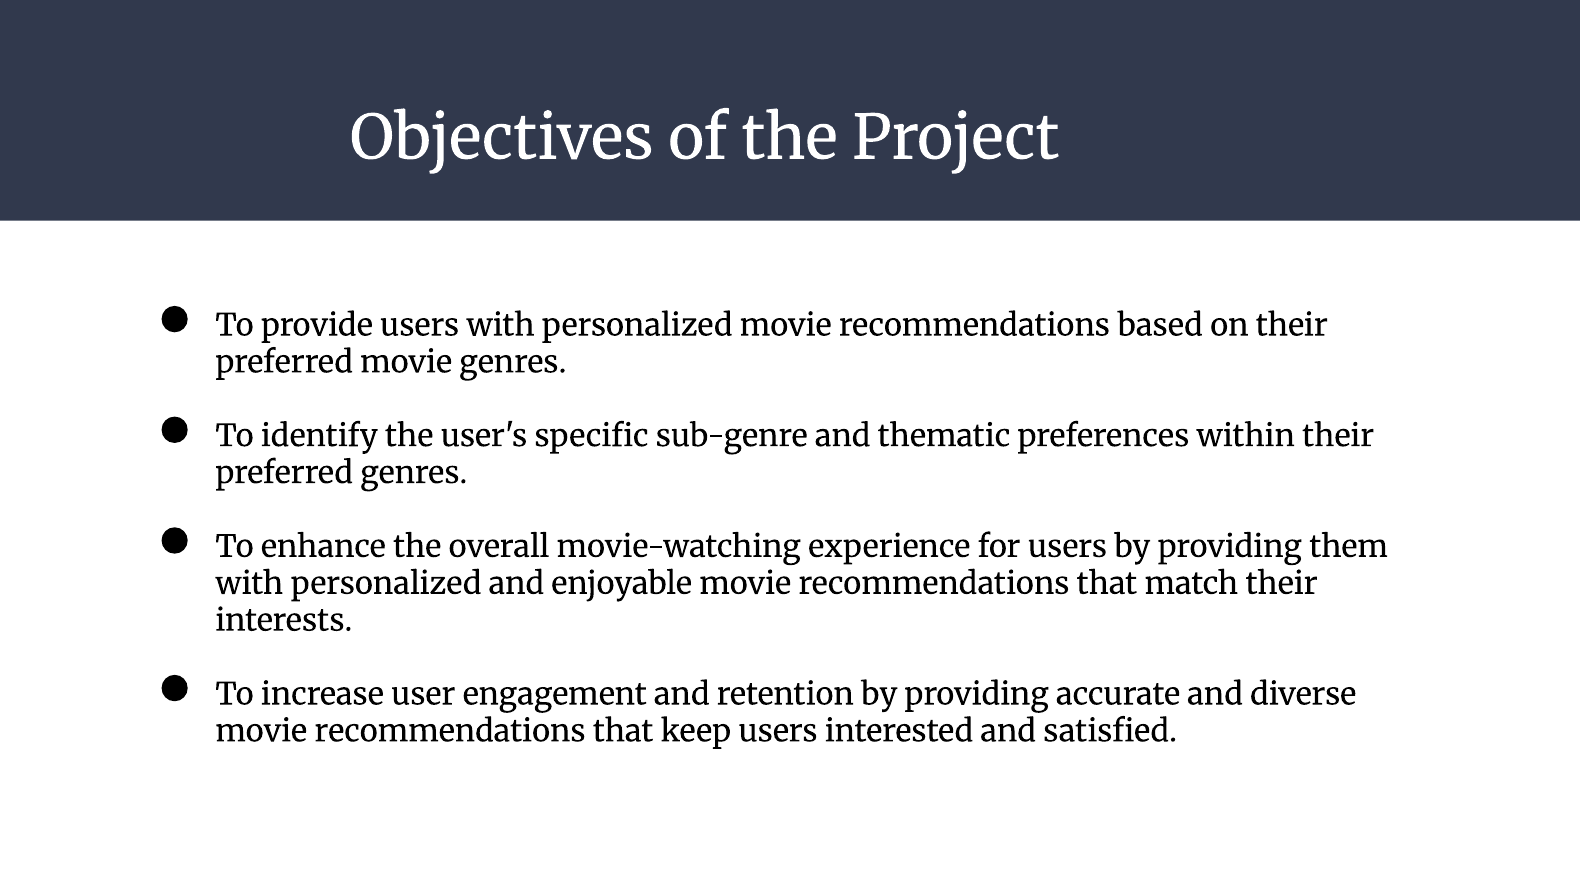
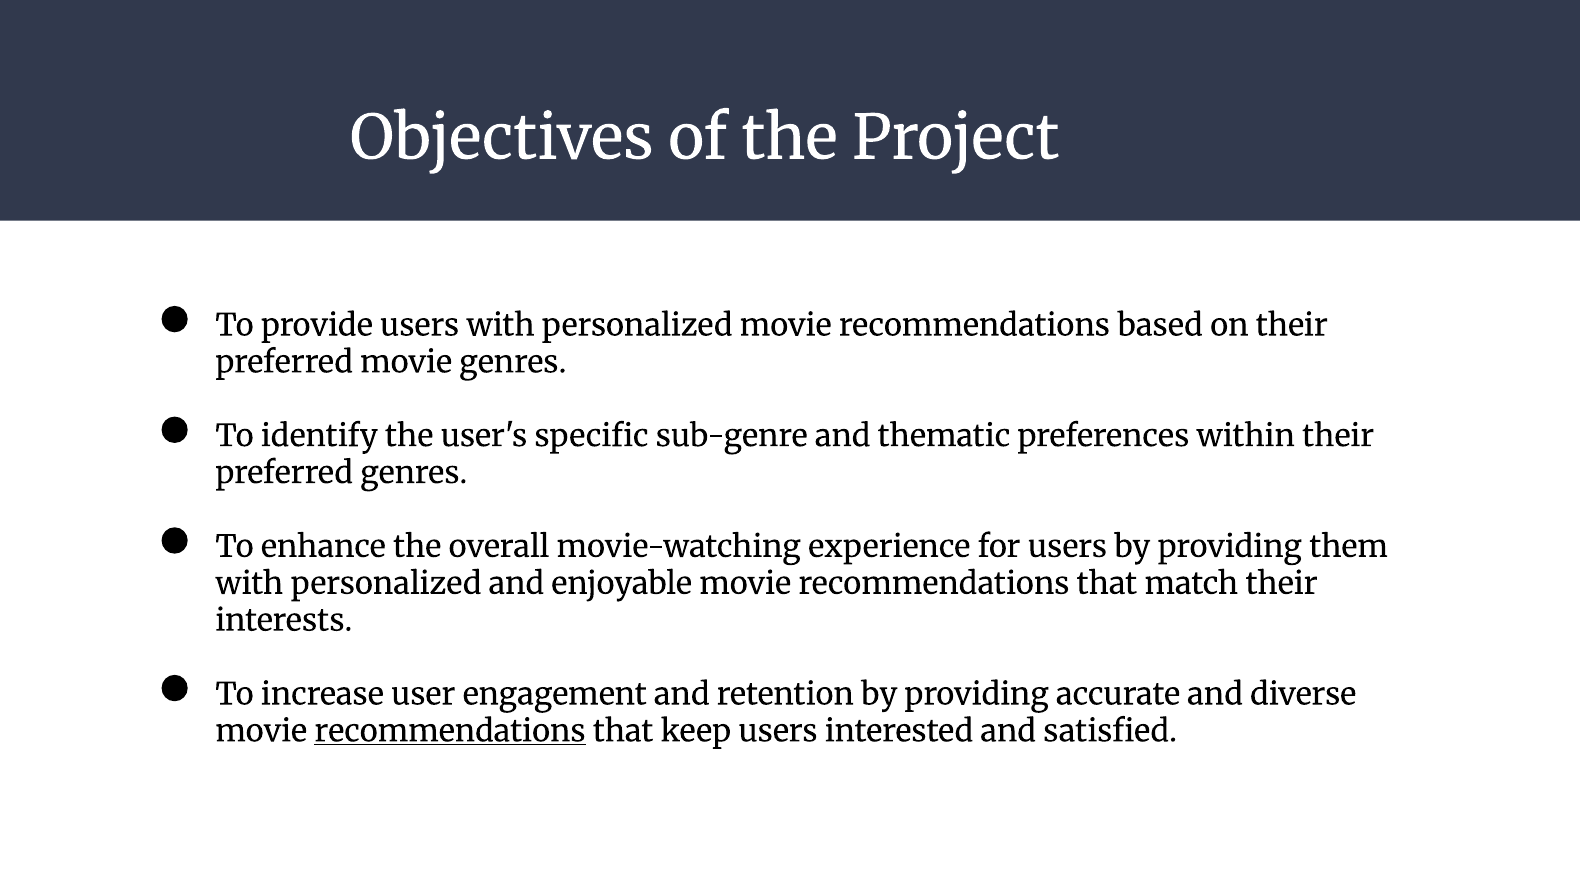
recommendations at (450, 731) underline: none -> present
